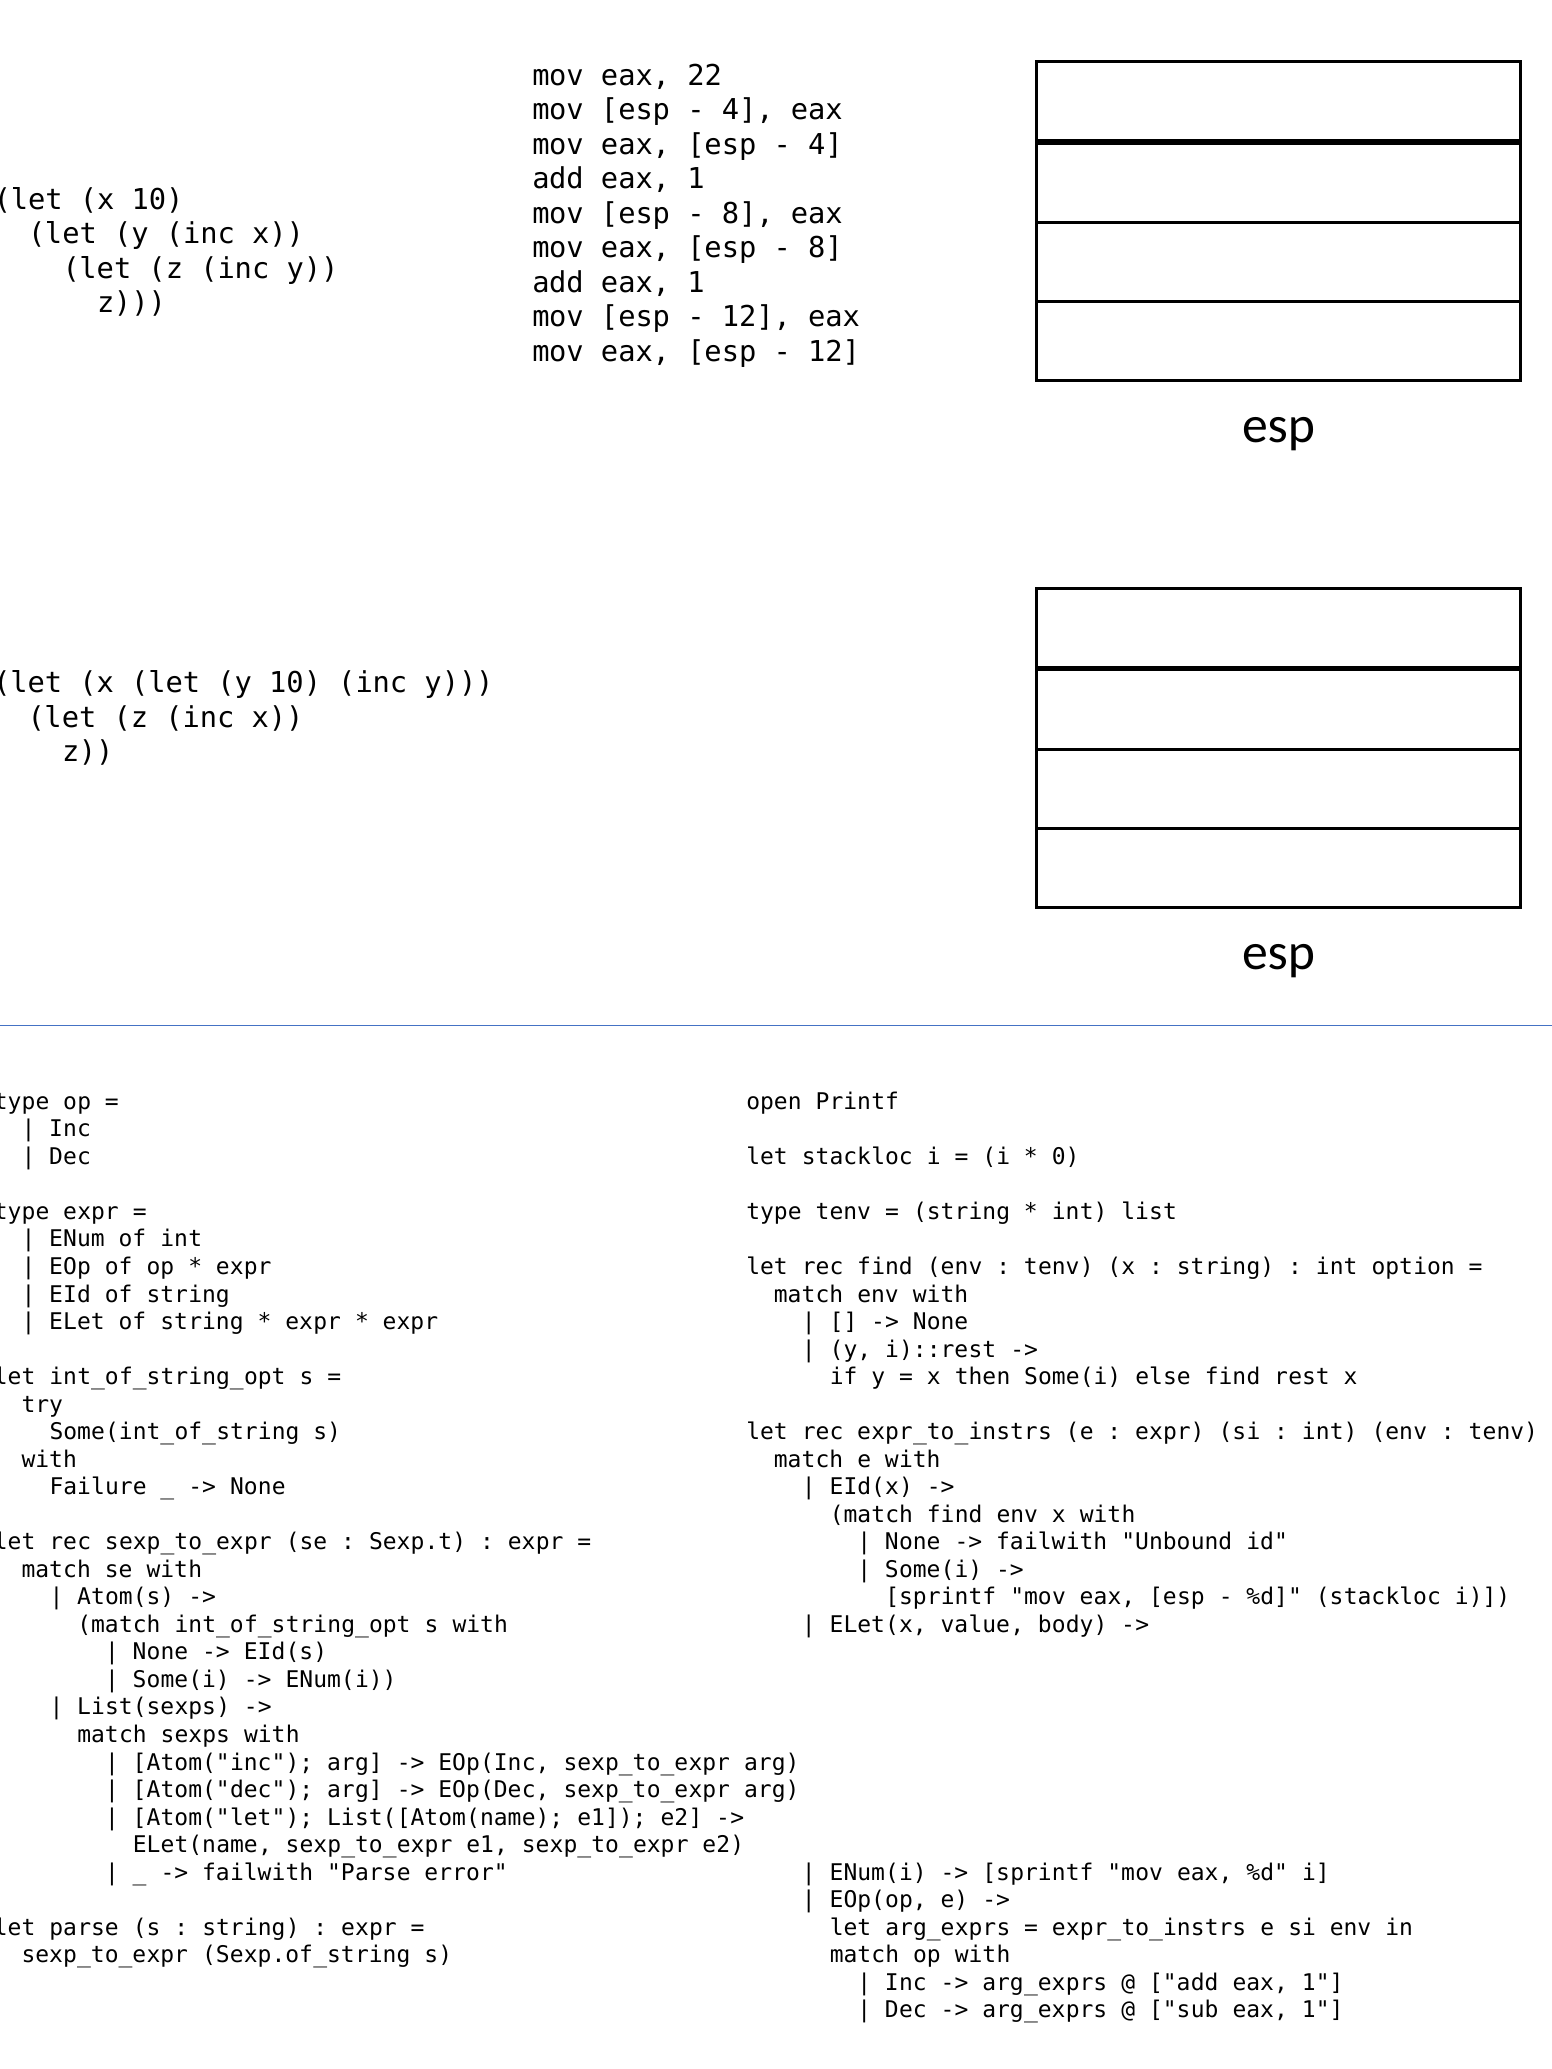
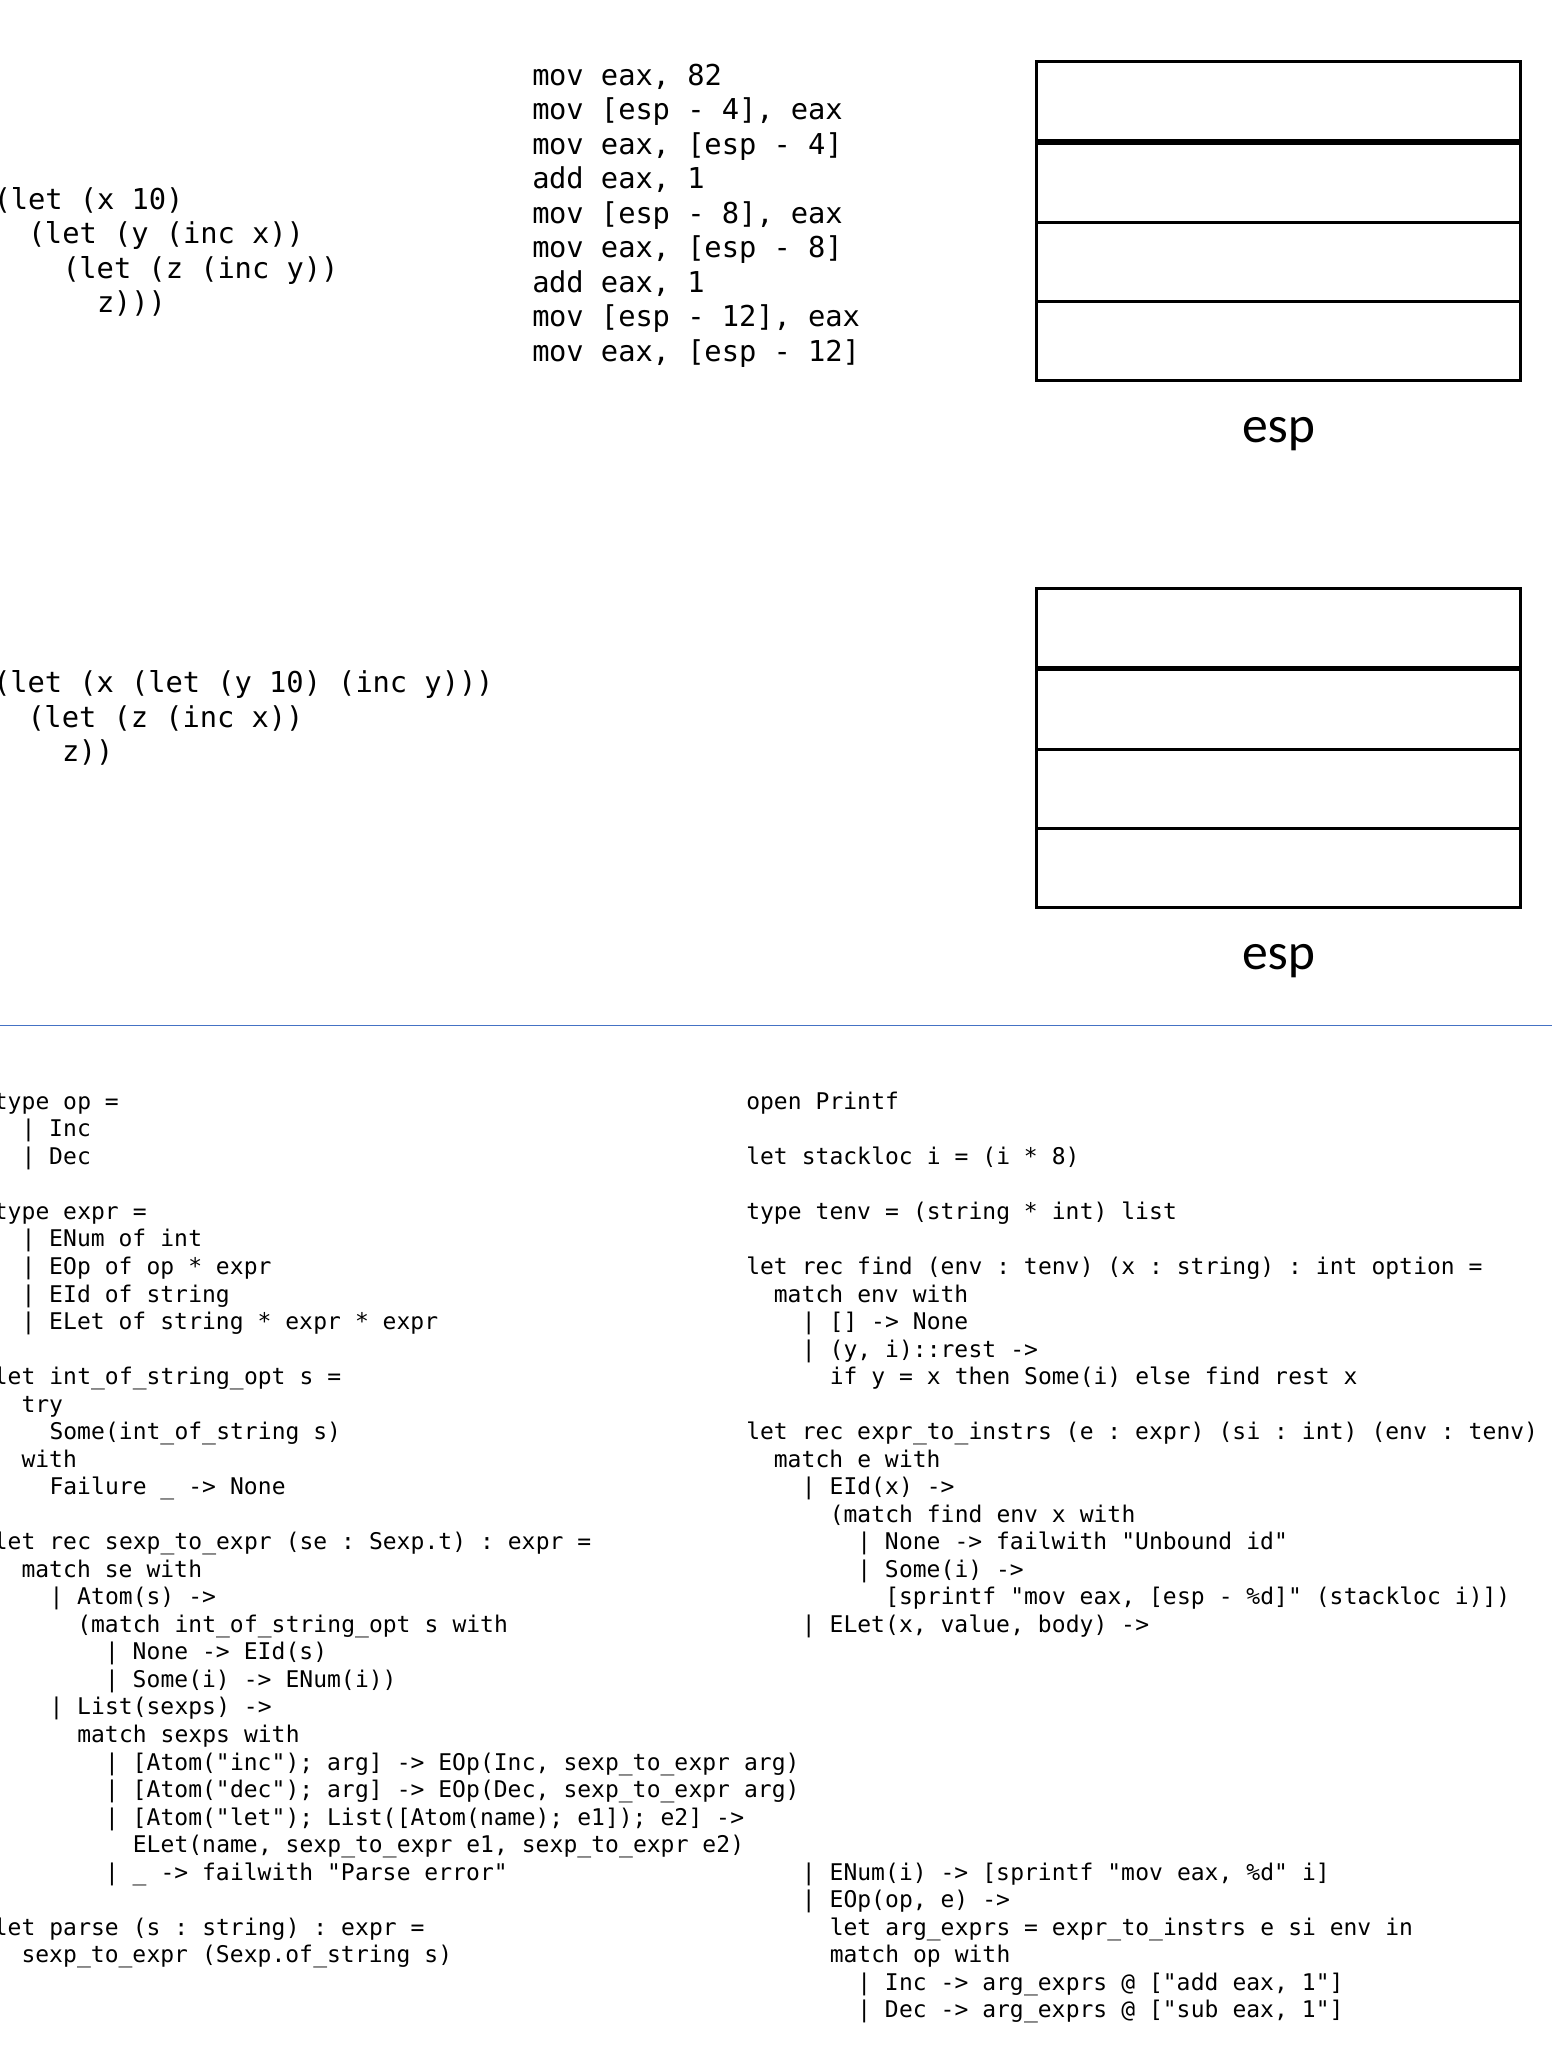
22: 22 -> 82
0 at (1066, 1157): 0 -> 8
